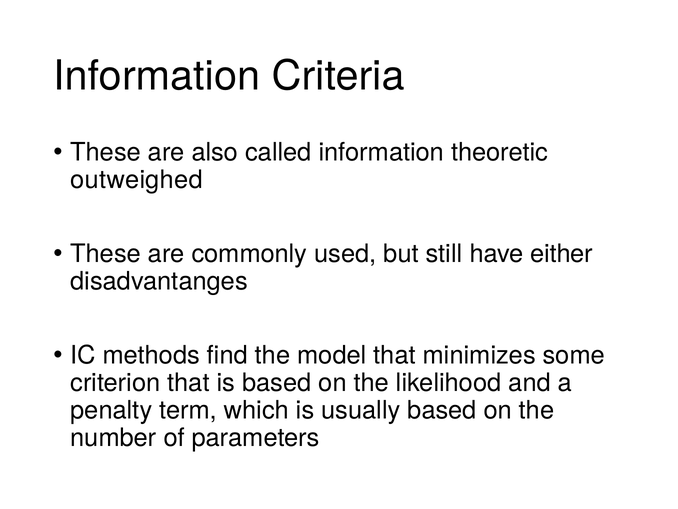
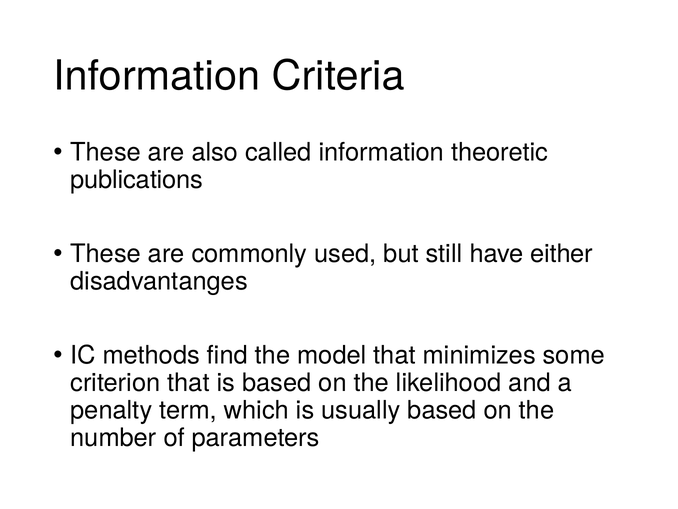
outweighed: outweighed -> publications
